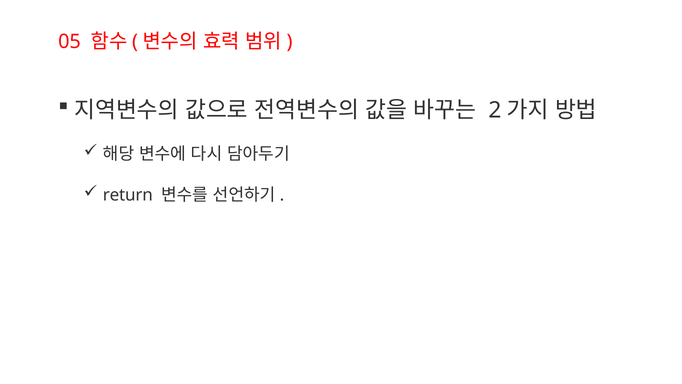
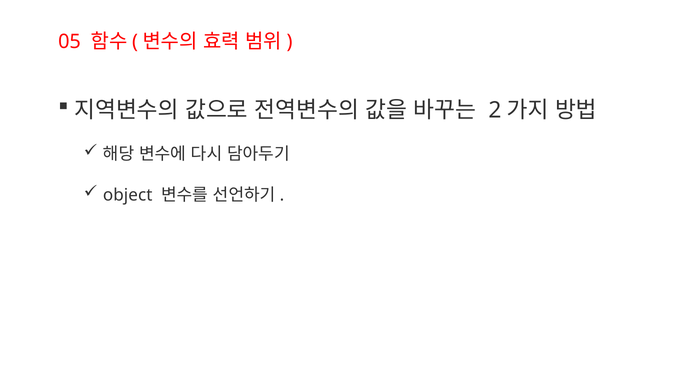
return: return -> object
